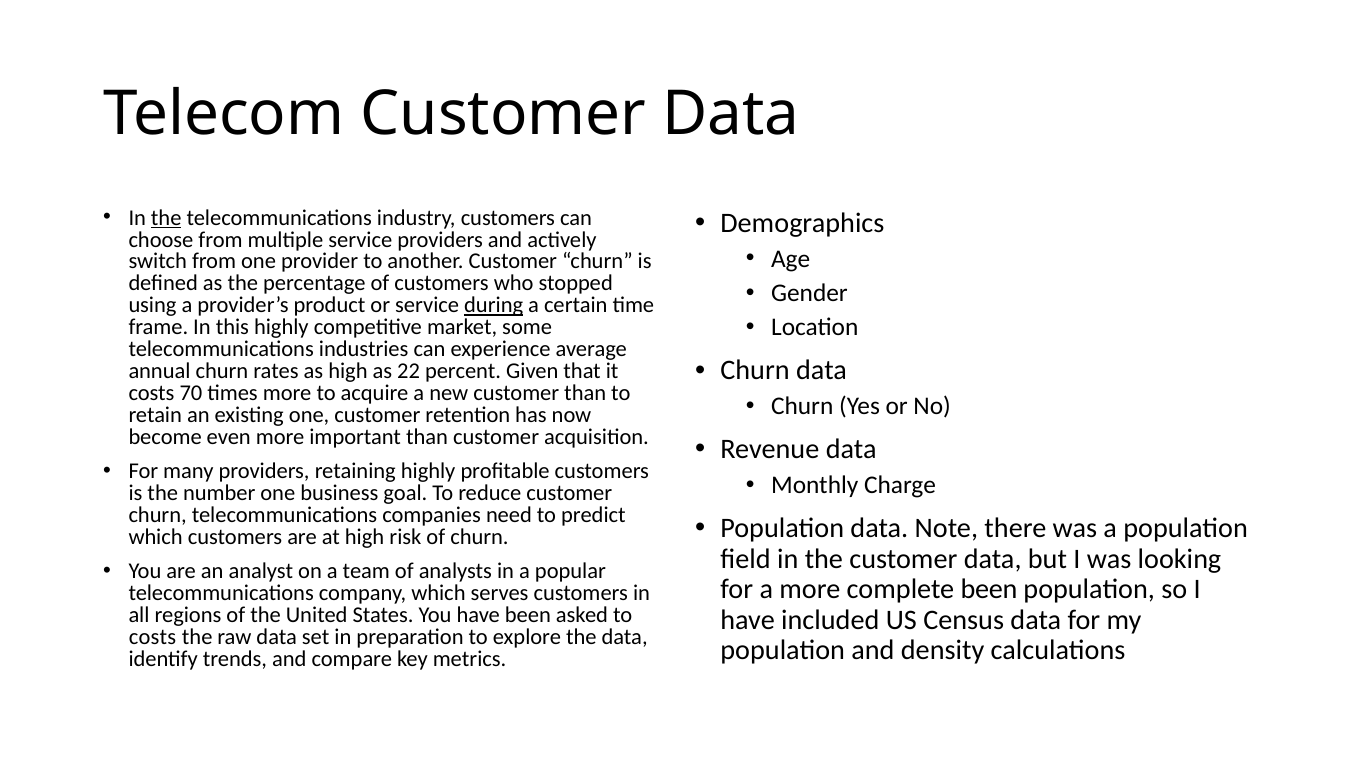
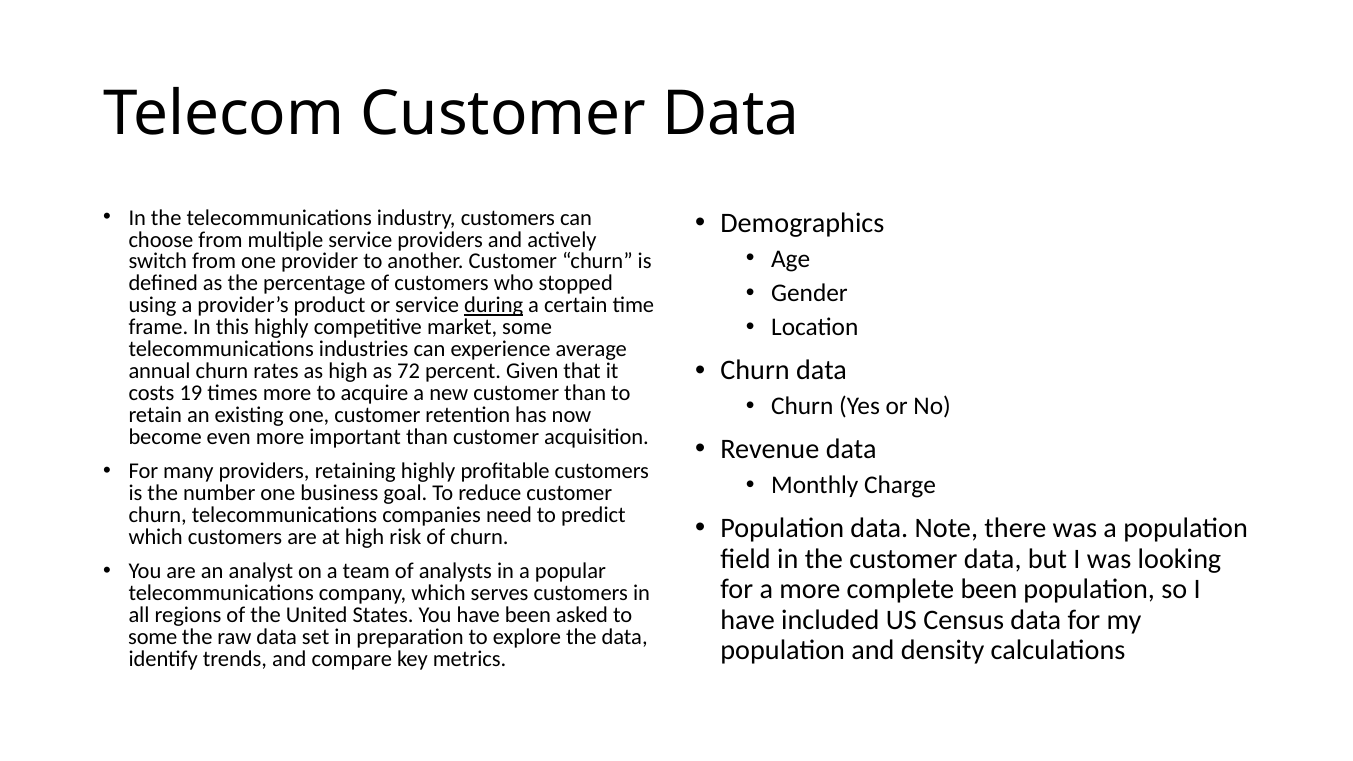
the at (166, 218) underline: present -> none
22: 22 -> 72
70: 70 -> 19
costs at (153, 637): costs -> some
